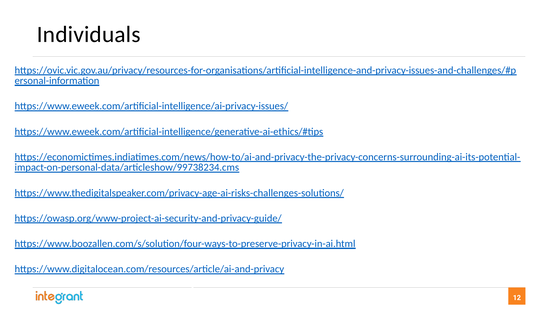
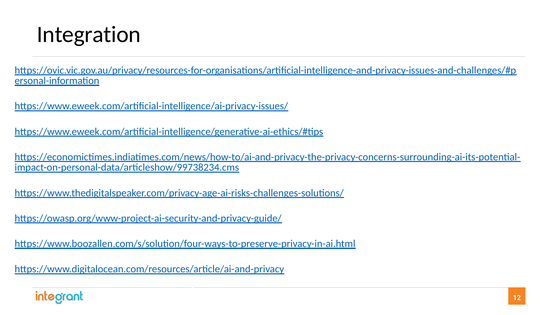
Individuals: Individuals -> Integration
